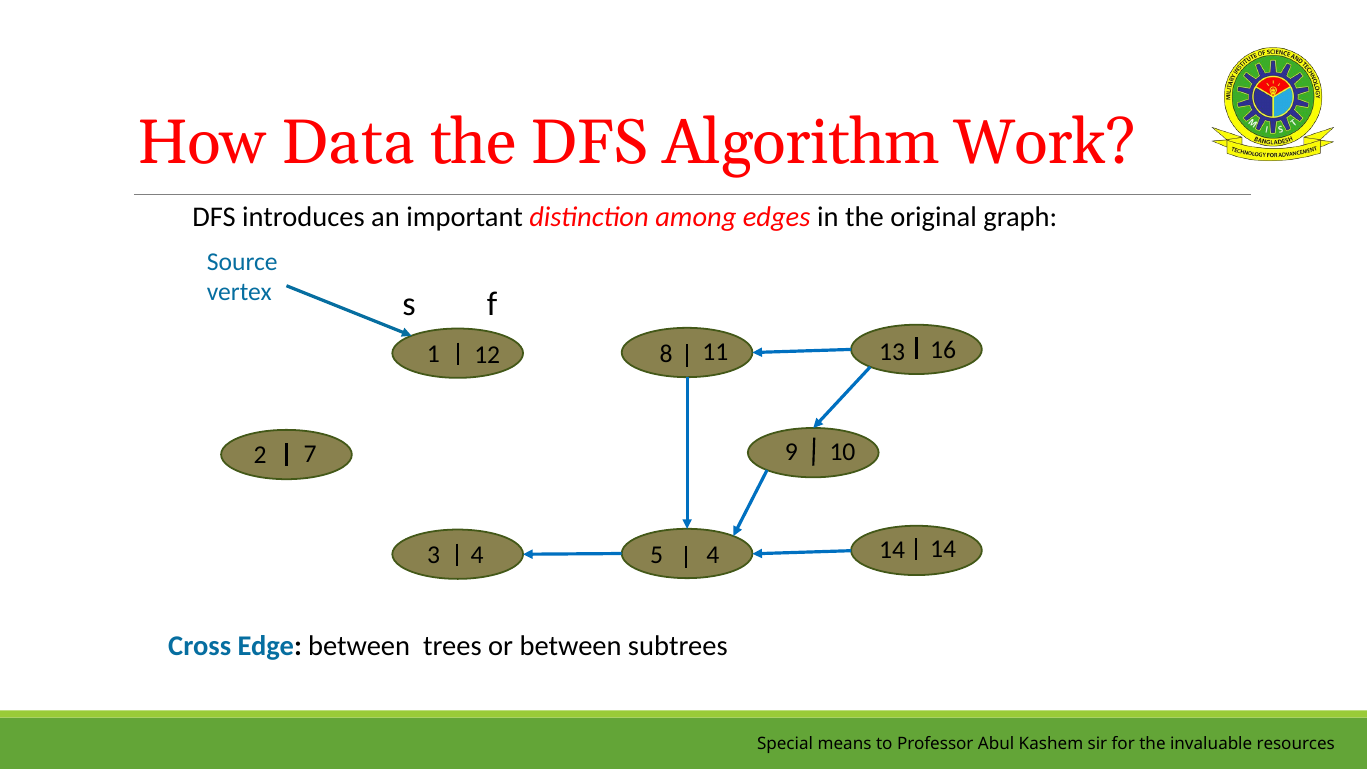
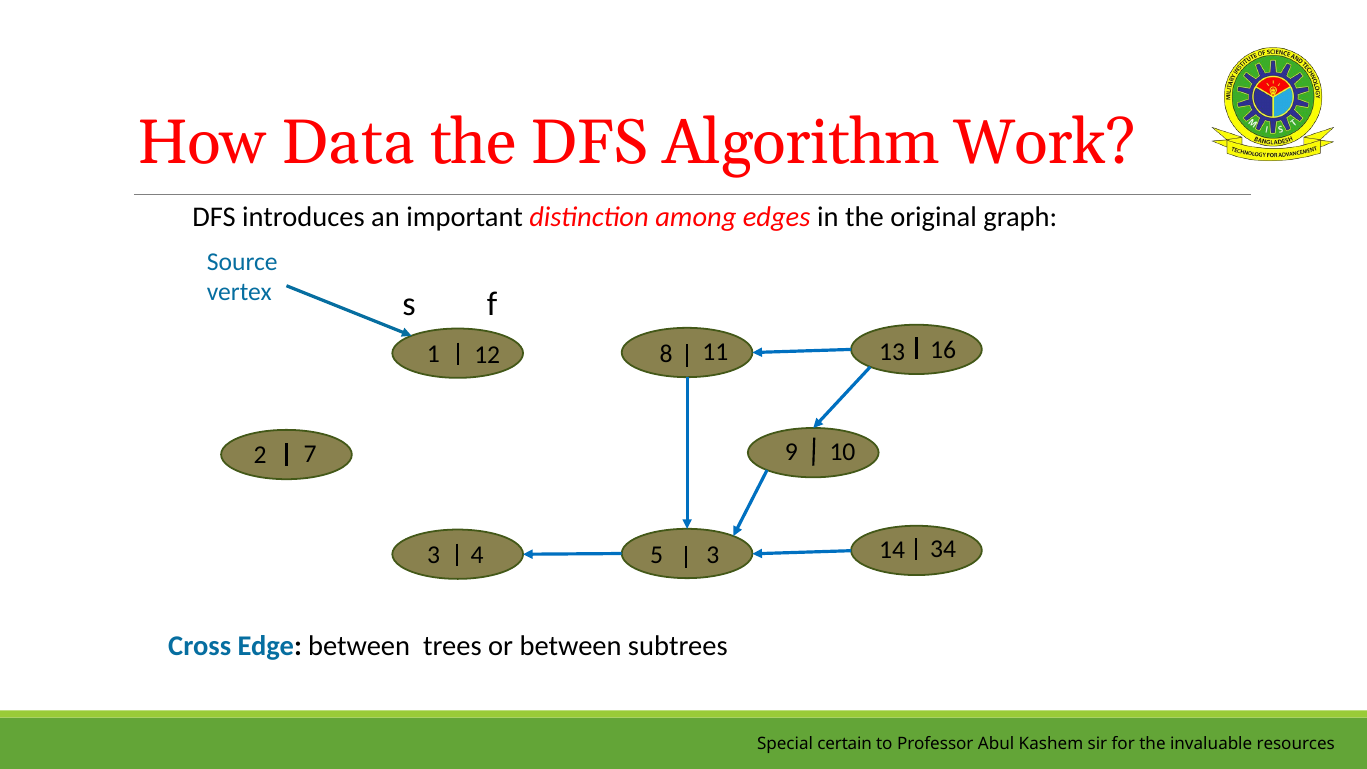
14 14: 14 -> 34
5 4: 4 -> 3
means: means -> certain
